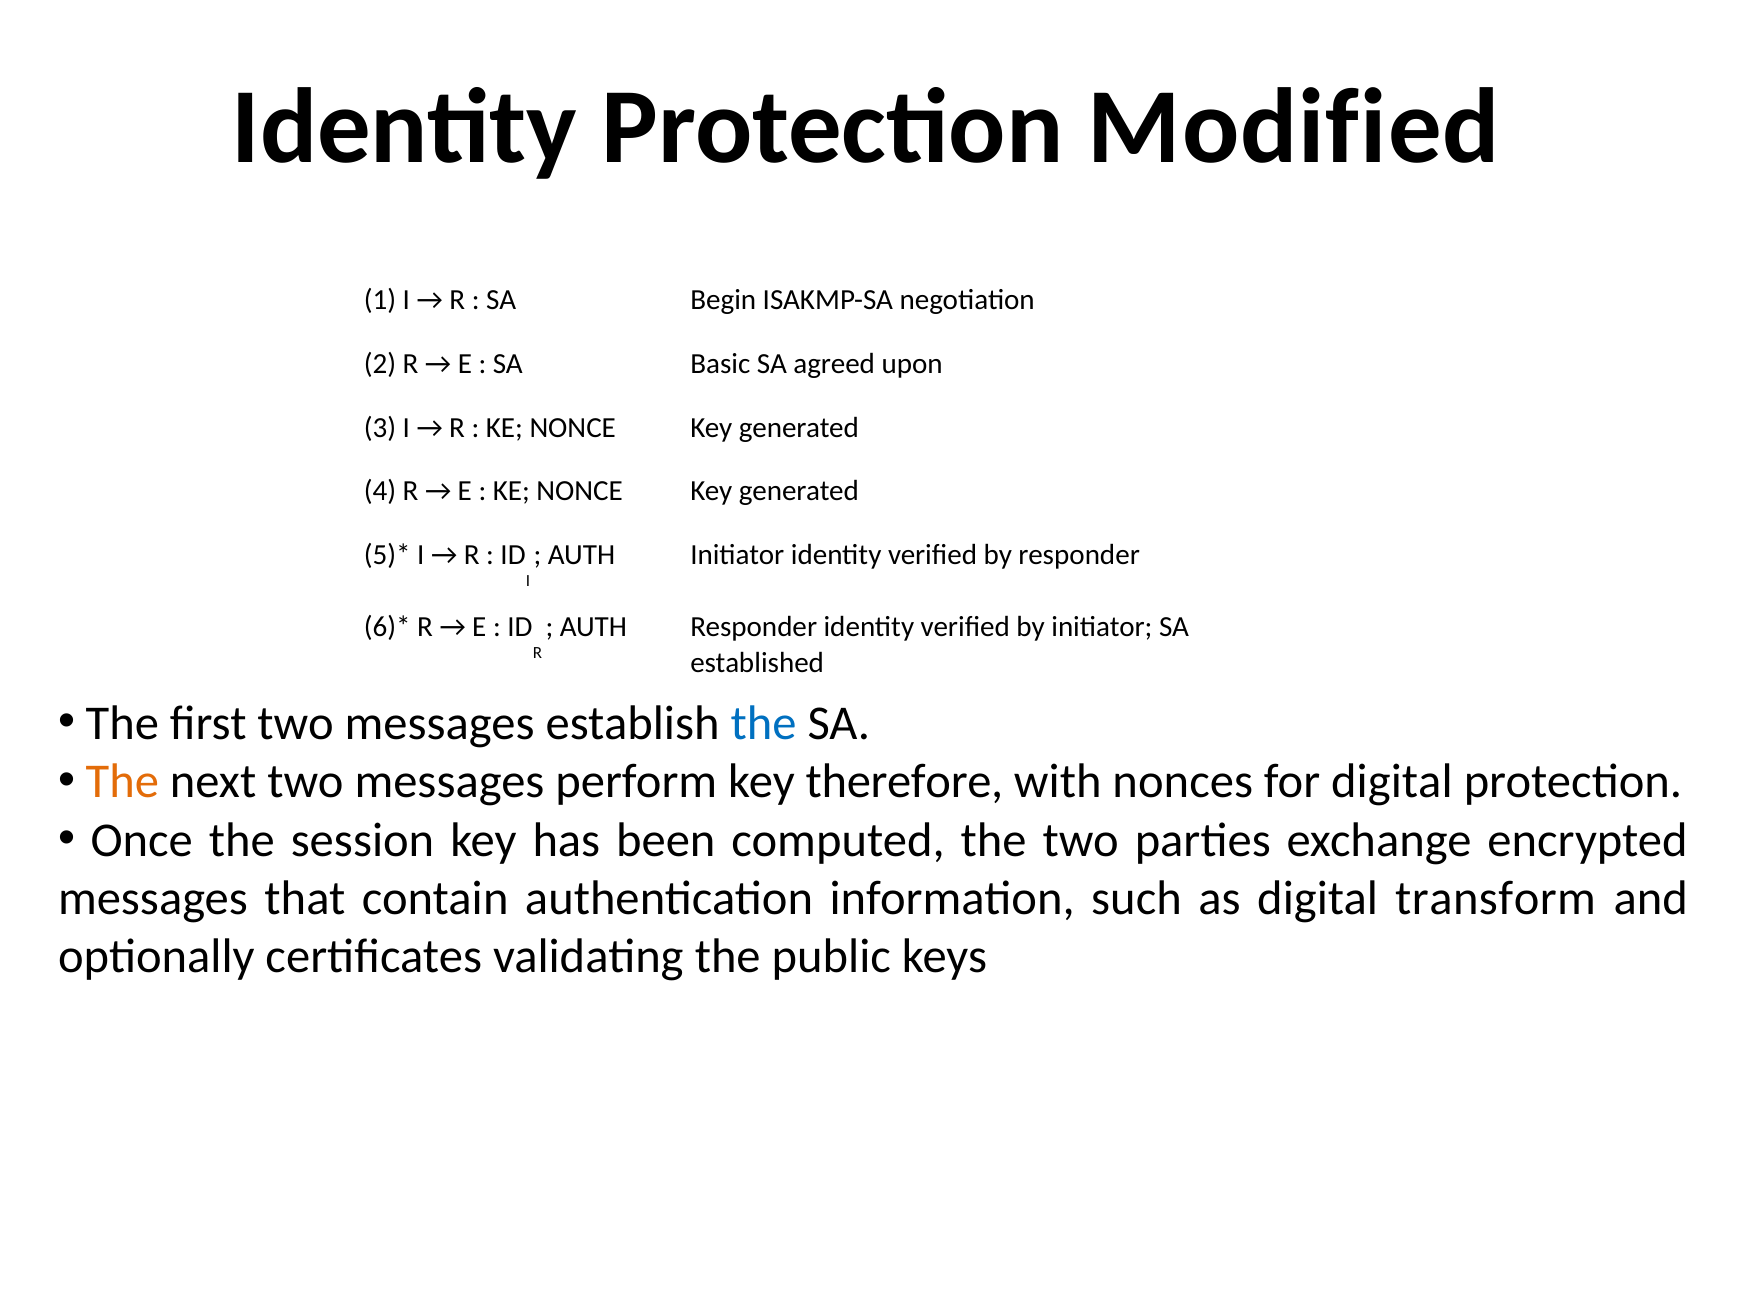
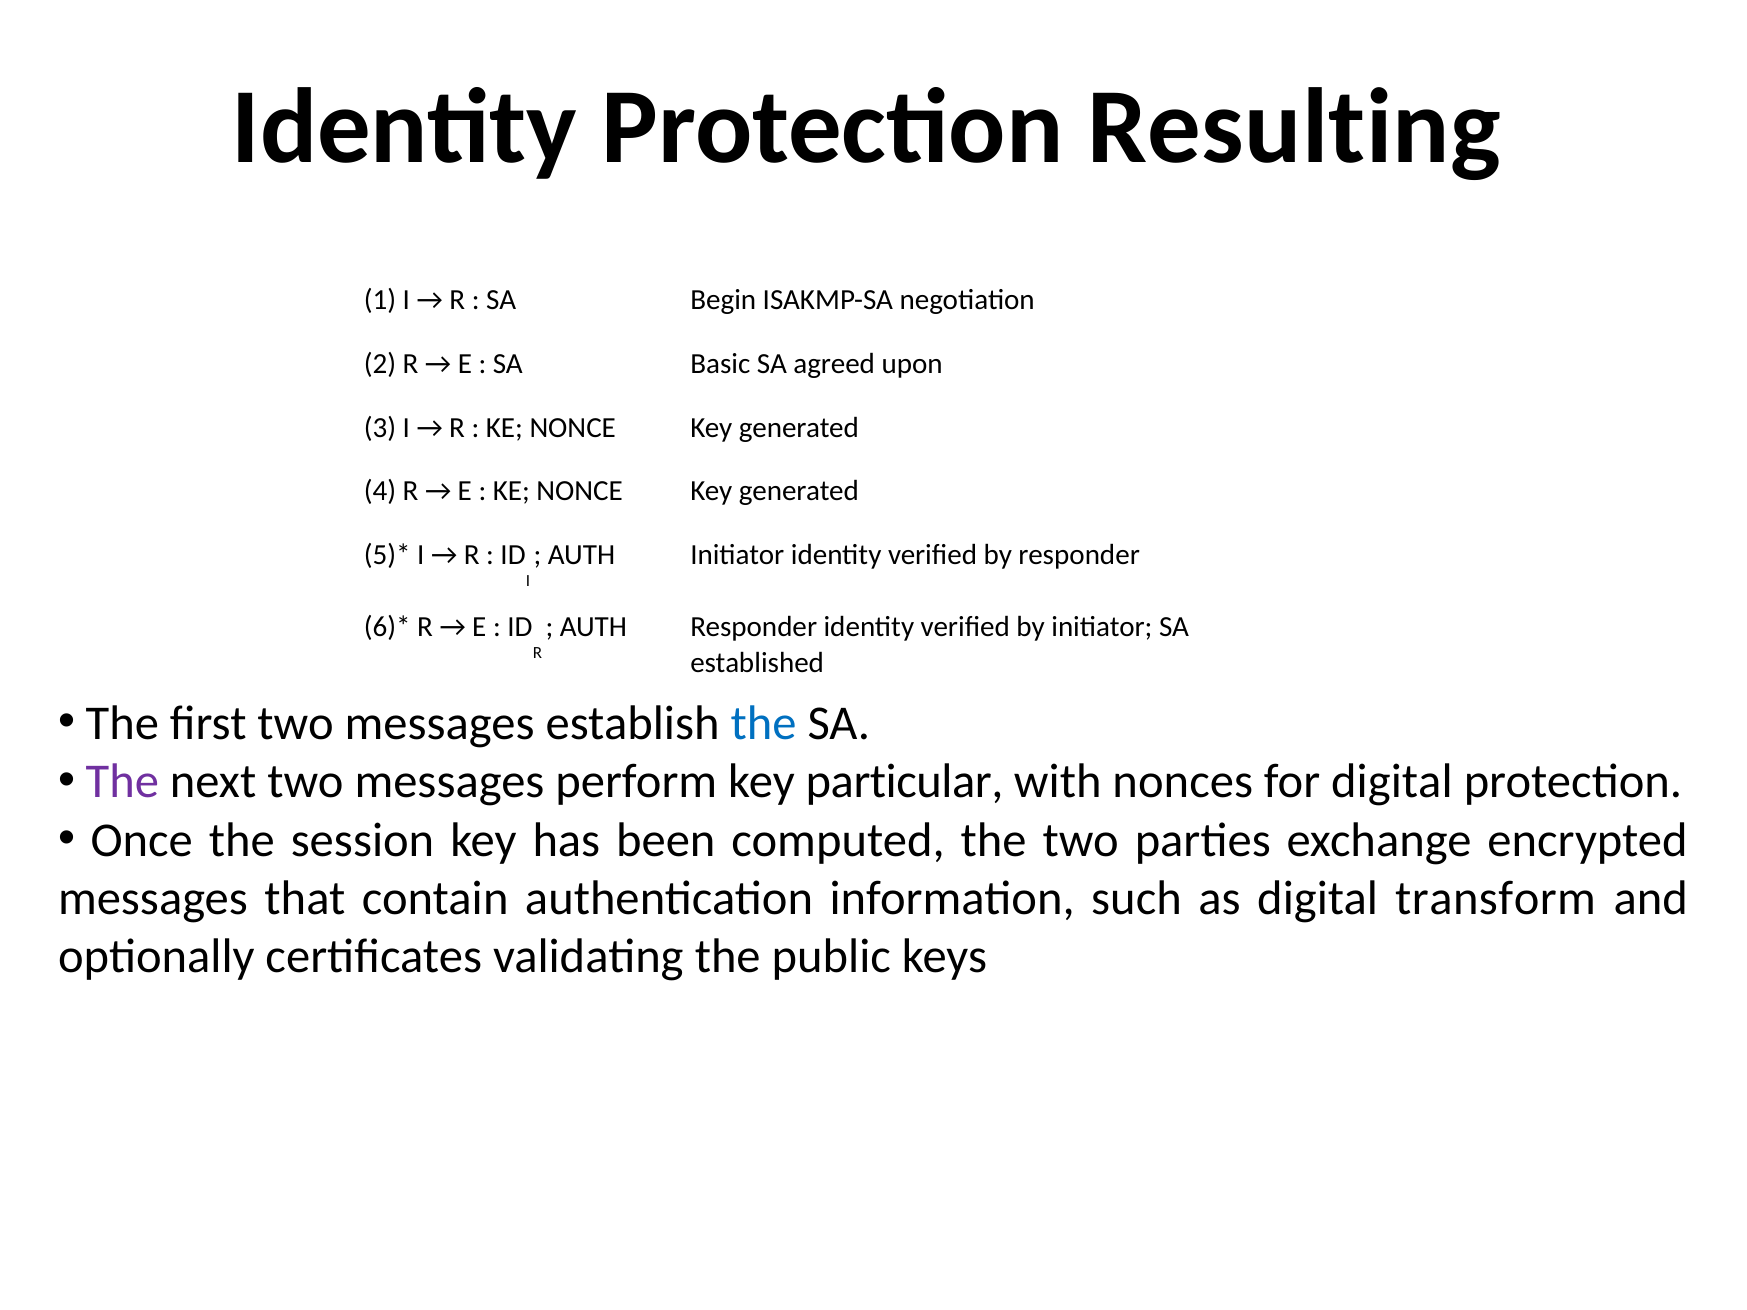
Modified: Modified -> Resulting
The at (122, 782) colour: orange -> purple
therefore: therefore -> particular
